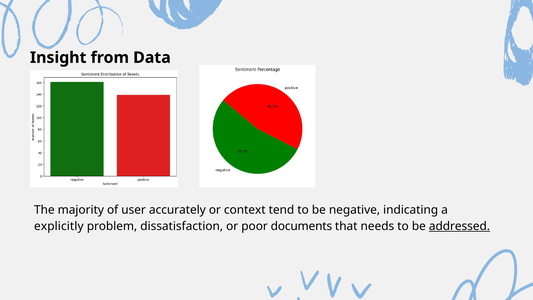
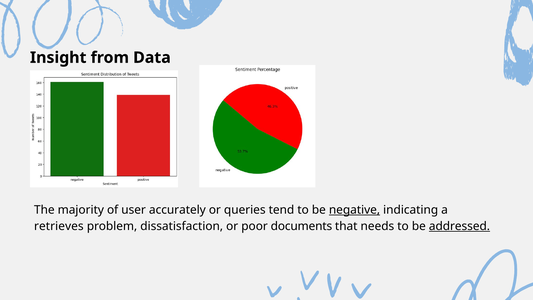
context: context -> queries
negative underline: none -> present
explicitly: explicitly -> retrieves
